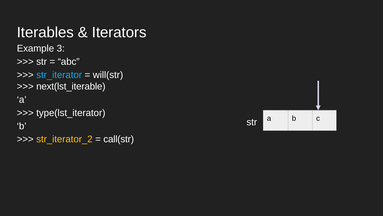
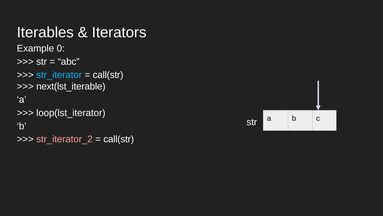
3: 3 -> 0
will(str at (108, 75): will(str -> call(str
type(lst_iterator: type(lst_iterator -> loop(lst_iterator
str_iterator_2 colour: yellow -> pink
